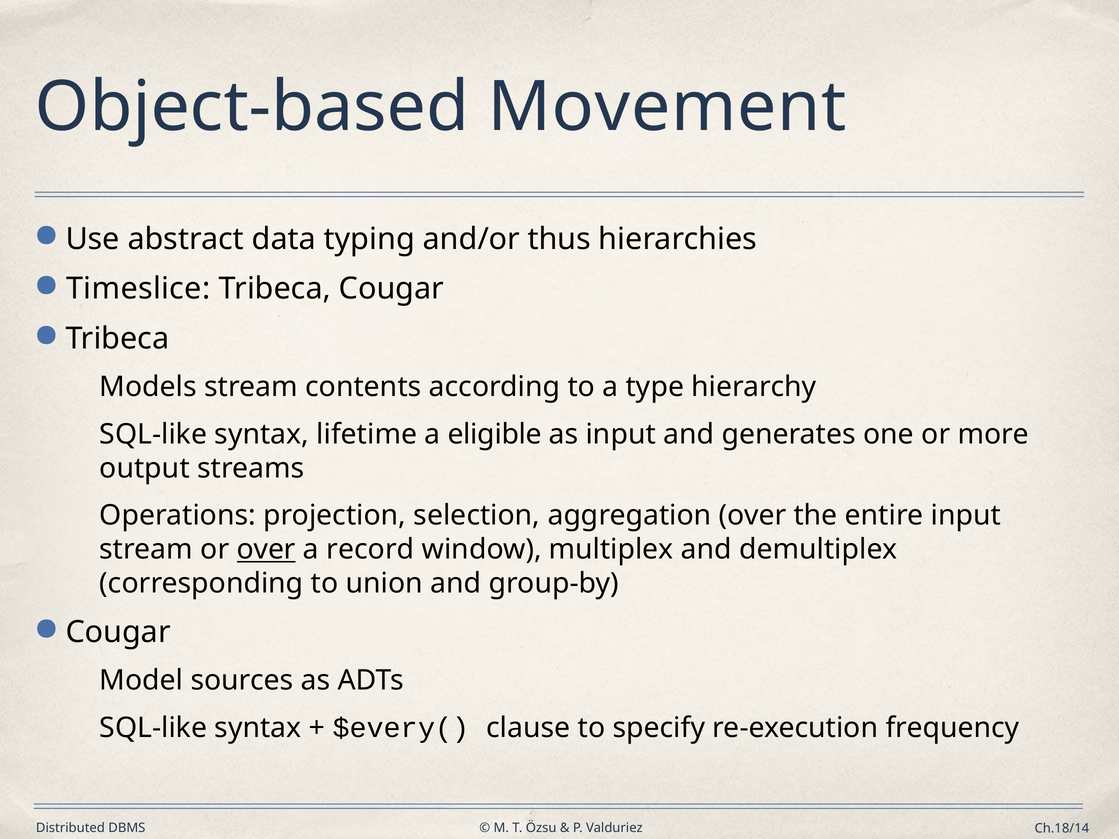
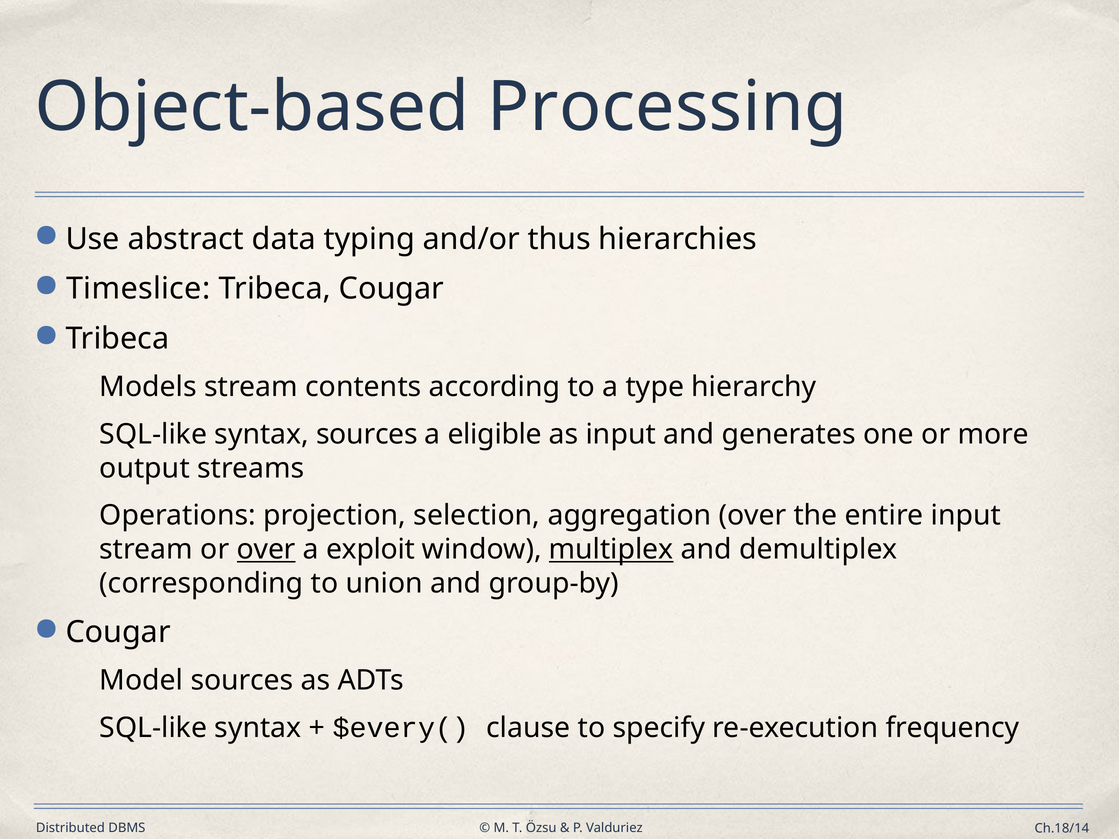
Movement: Movement -> Processing
syntax lifetime: lifetime -> sources
record: record -> exploit
multiplex underline: none -> present
